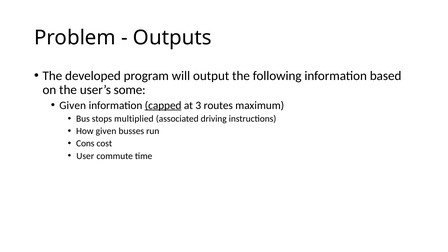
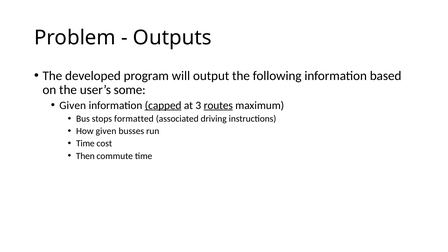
routes underline: none -> present
multiplied: multiplied -> formatted
Cons at (85, 144): Cons -> Time
User: User -> Then
